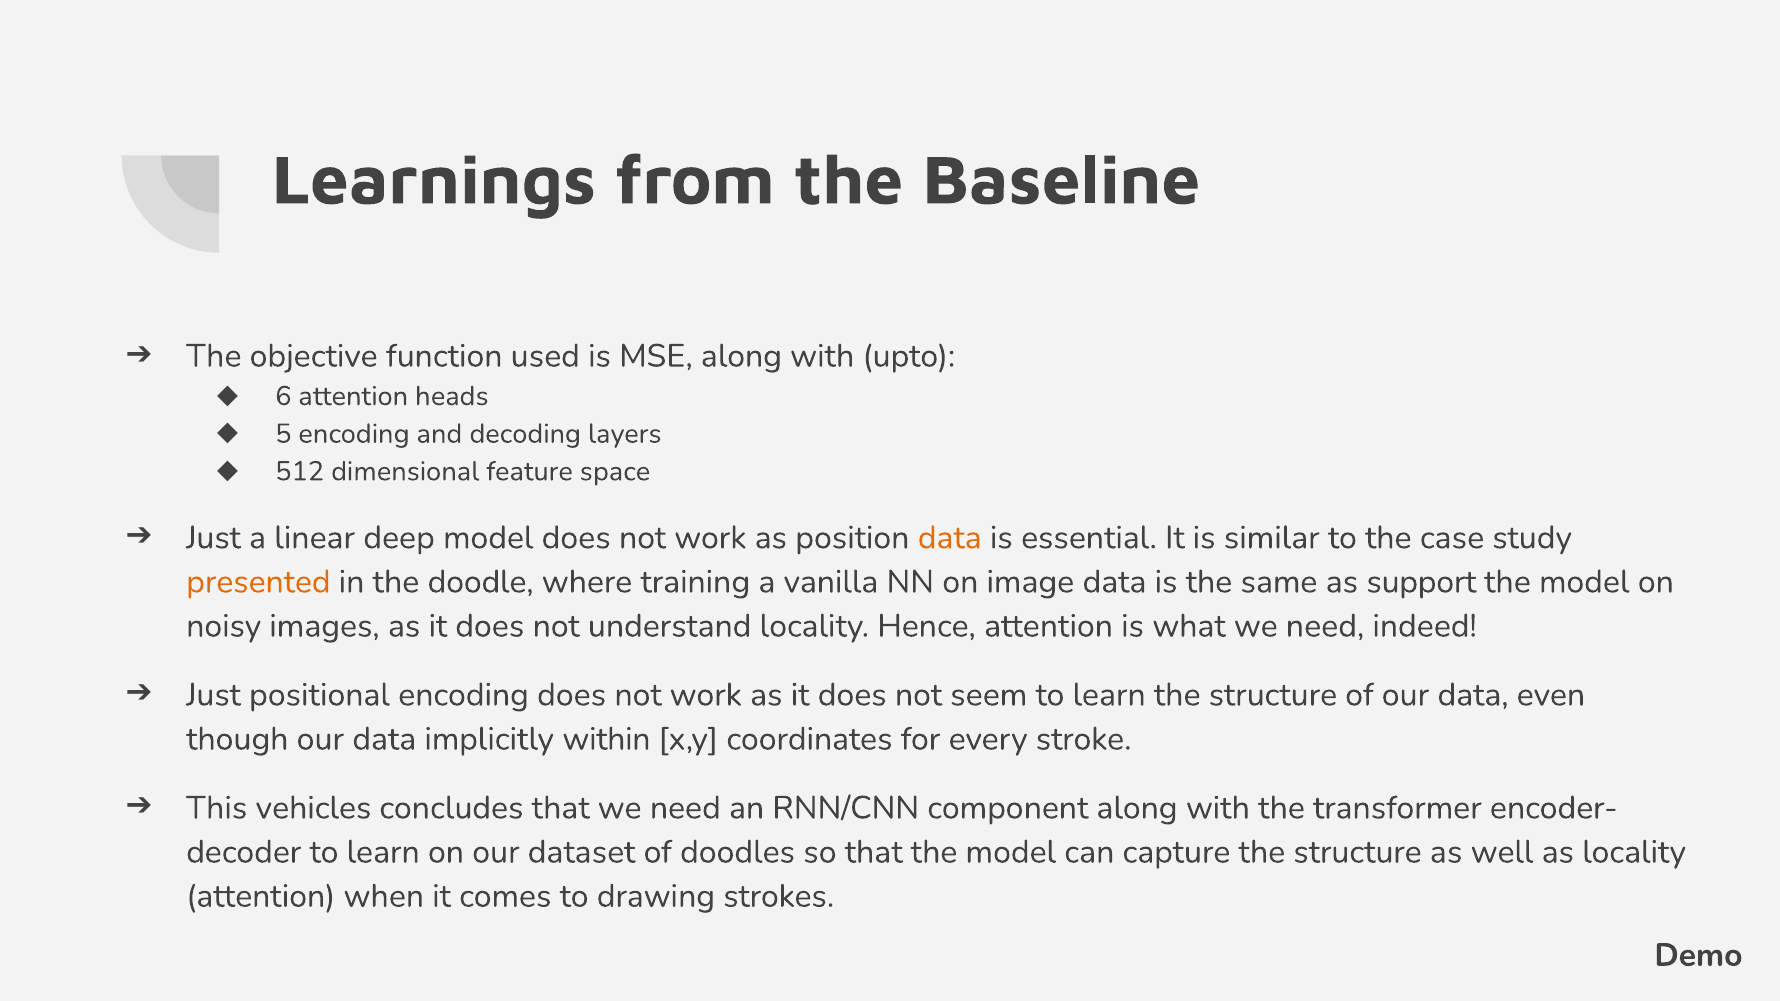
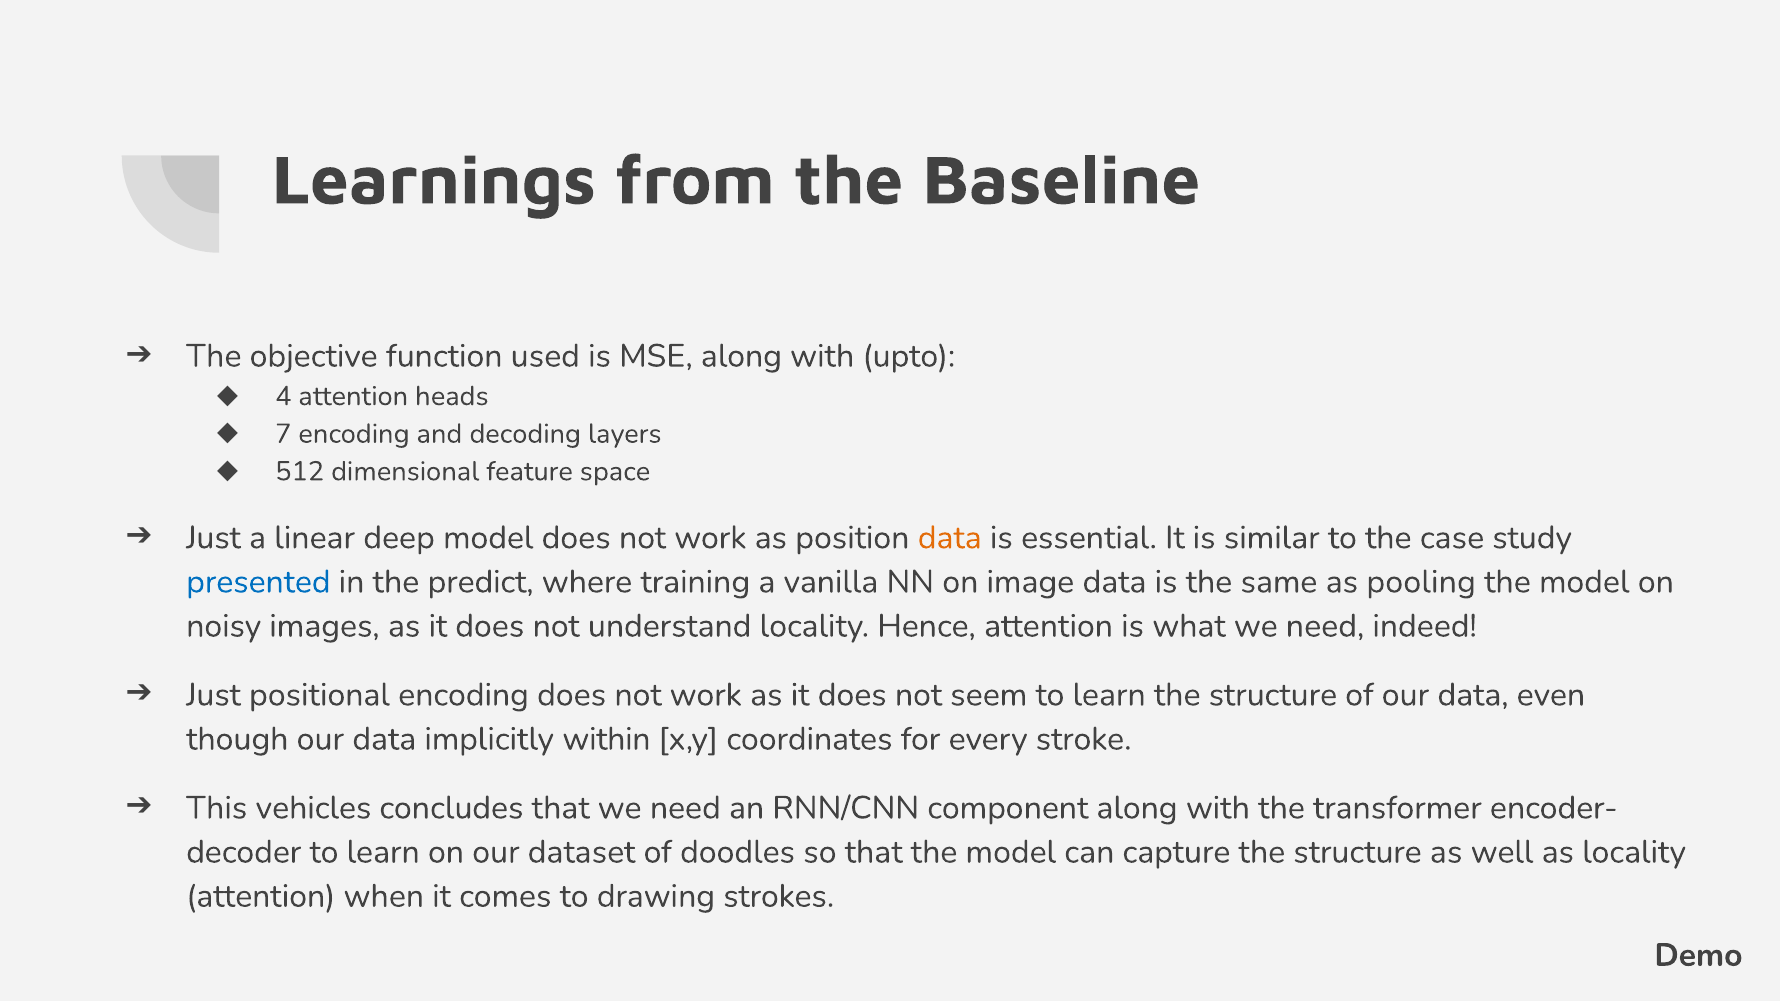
6: 6 -> 4
5: 5 -> 7
presented colour: orange -> blue
doodle: doodle -> predict
support: support -> pooling
